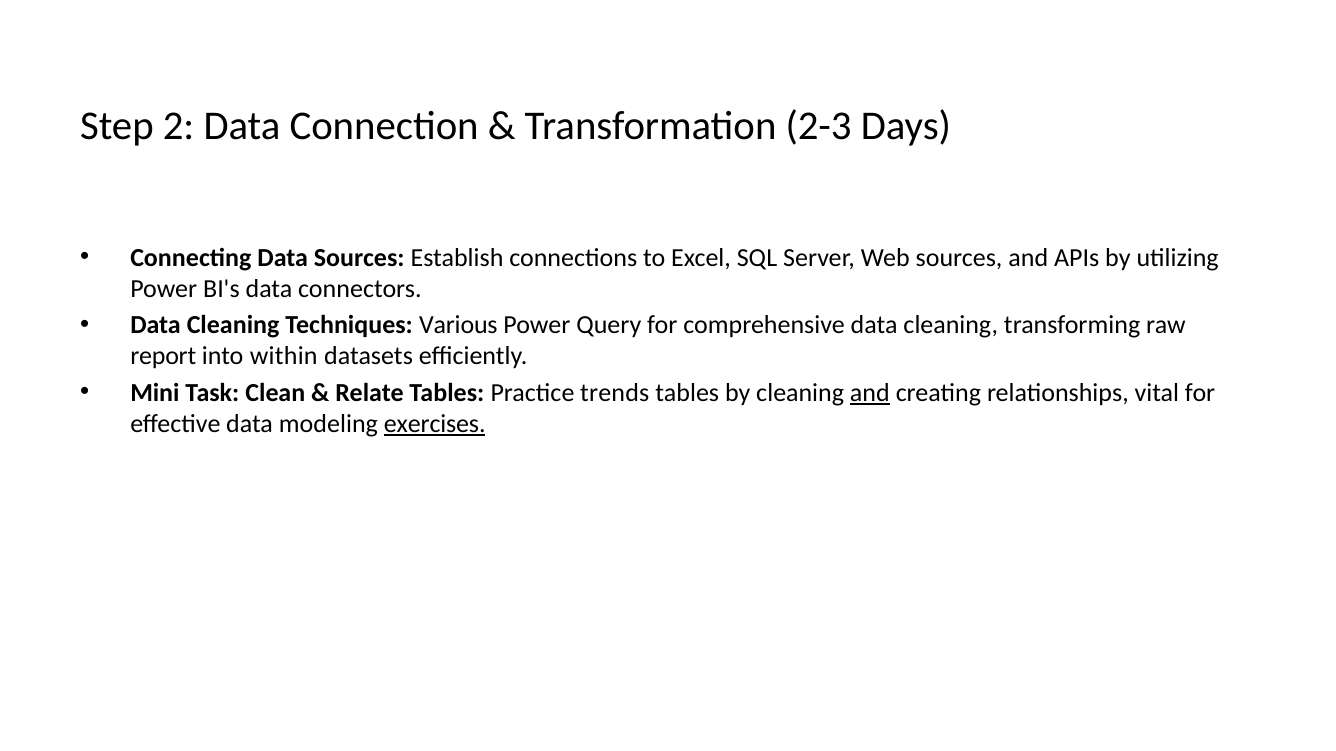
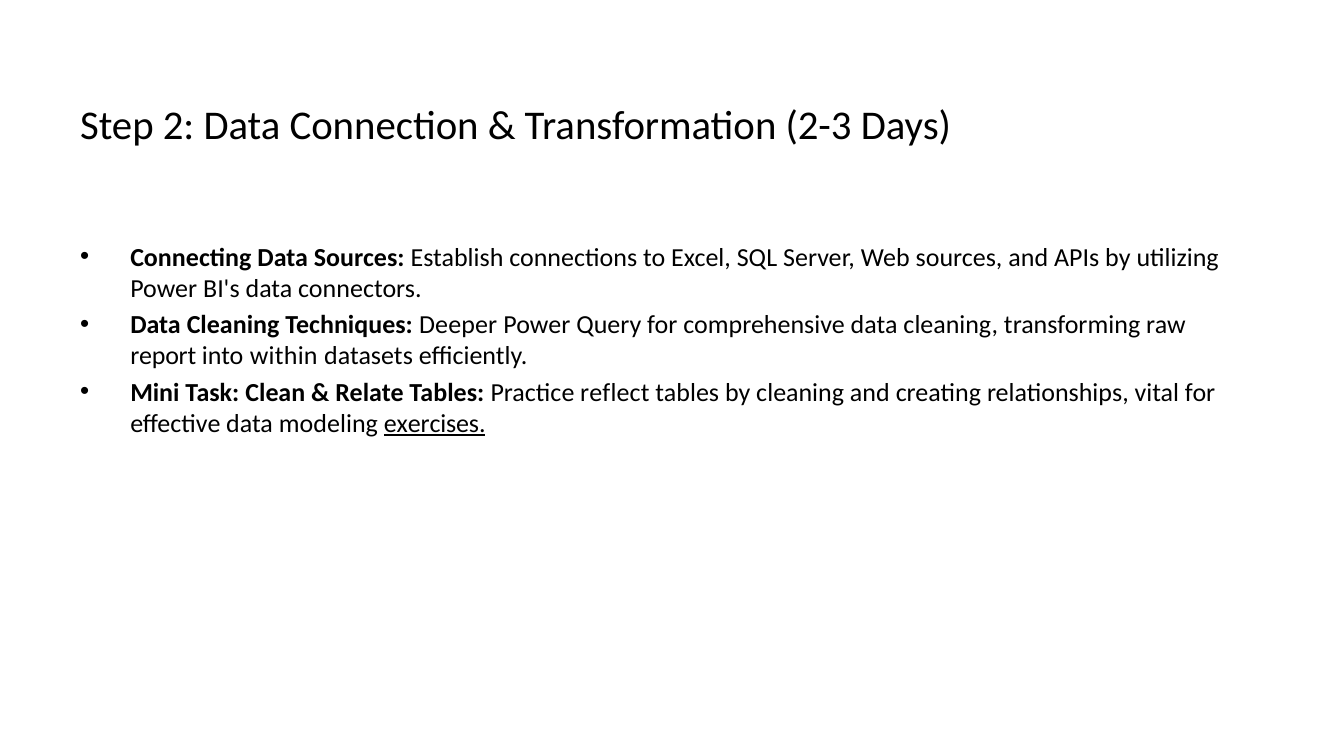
Various: Various -> Deeper
trends: trends -> reflect
and at (870, 393) underline: present -> none
